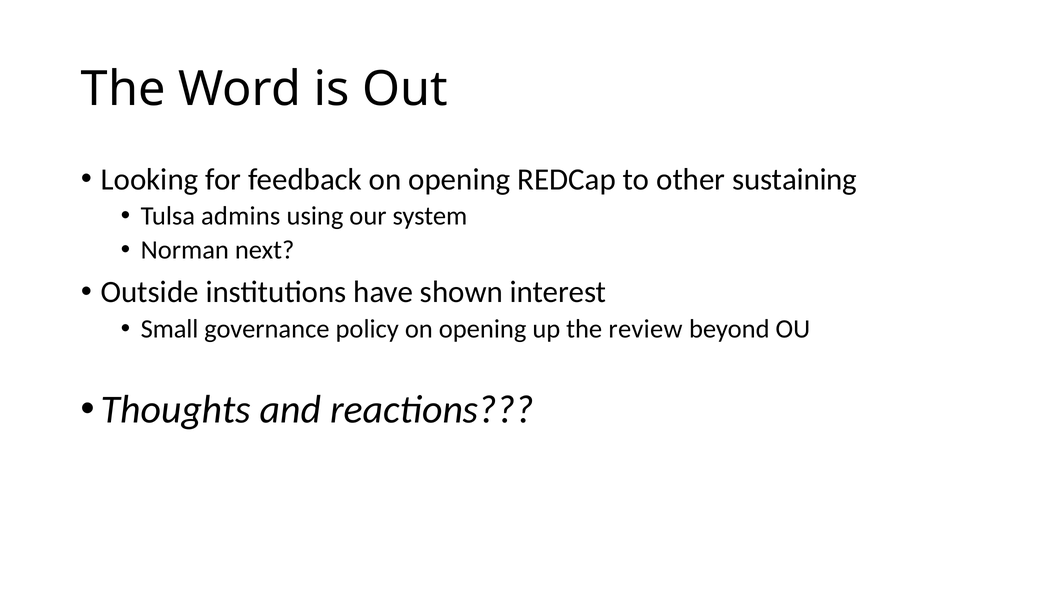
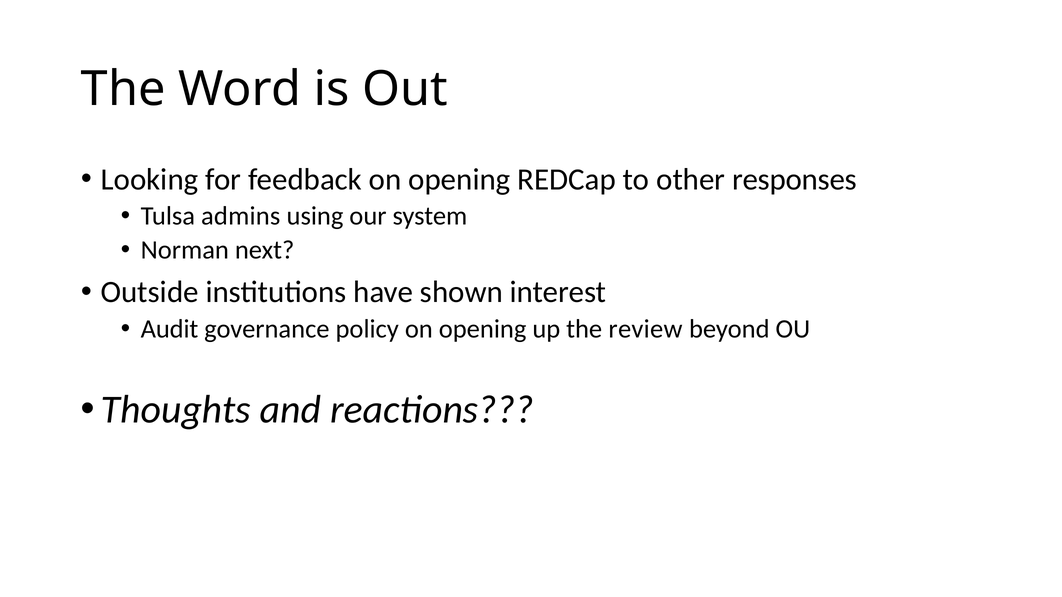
sustaining: sustaining -> responses
Small: Small -> Audit
